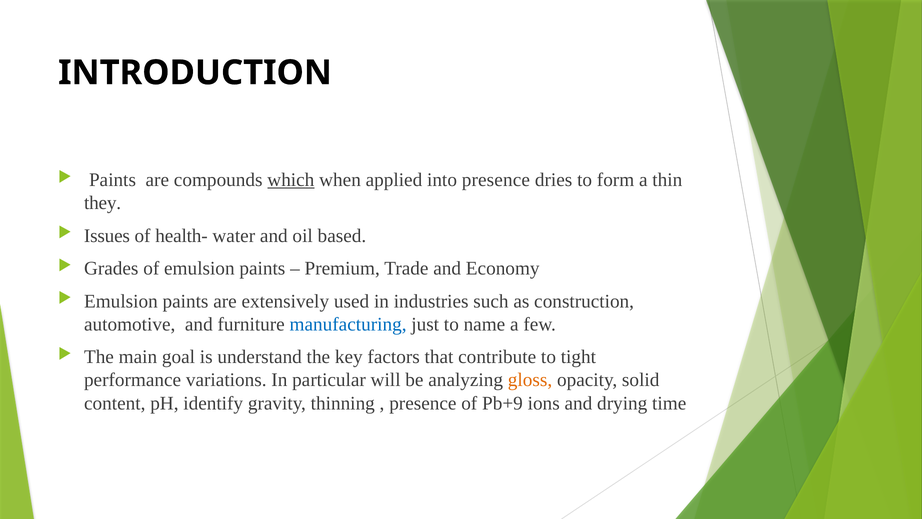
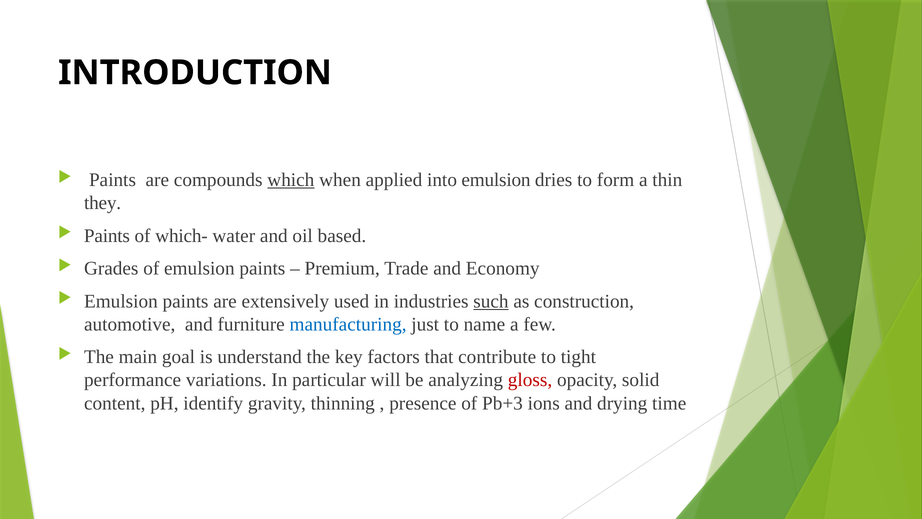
into presence: presence -> emulsion
Issues at (107, 236): Issues -> Paints
health-: health- -> which-
such underline: none -> present
gloss colour: orange -> red
Pb+9: Pb+9 -> Pb+3
